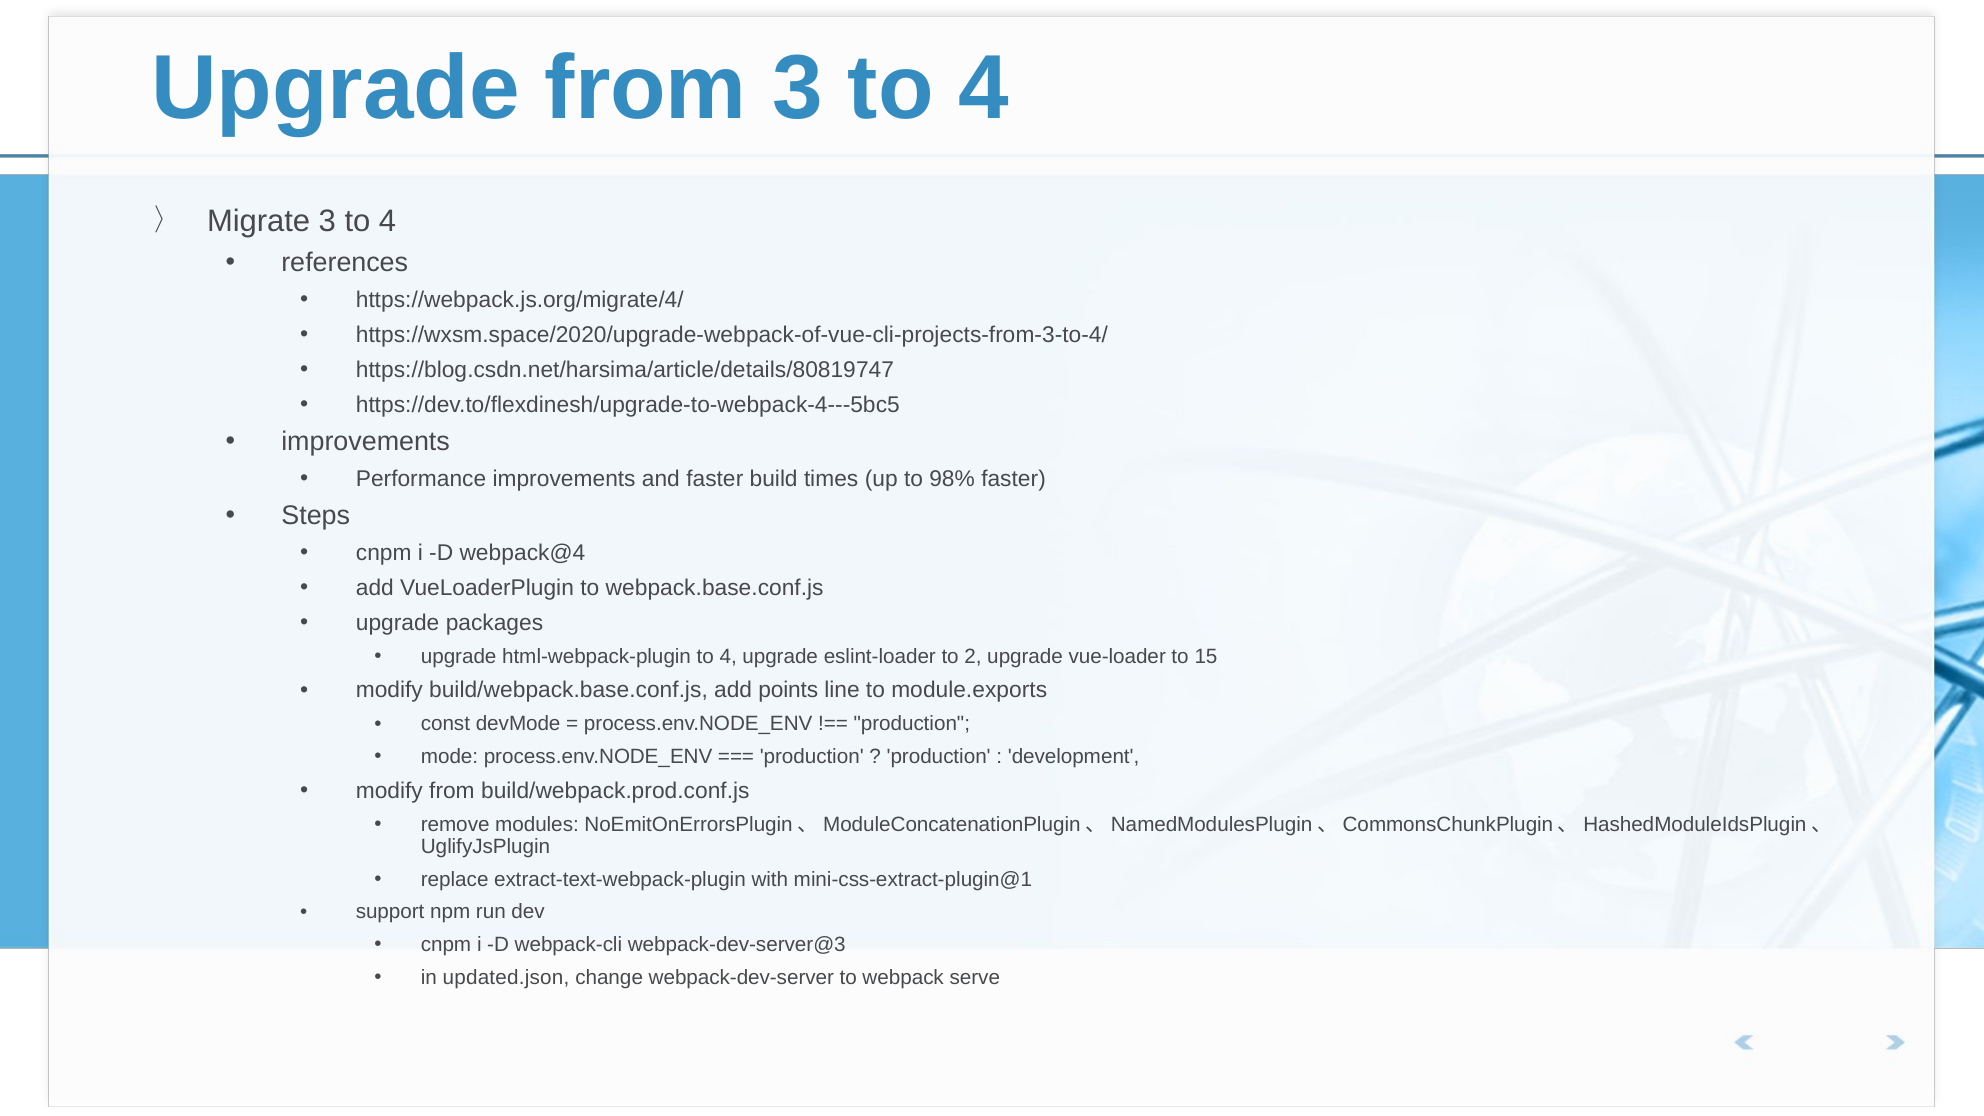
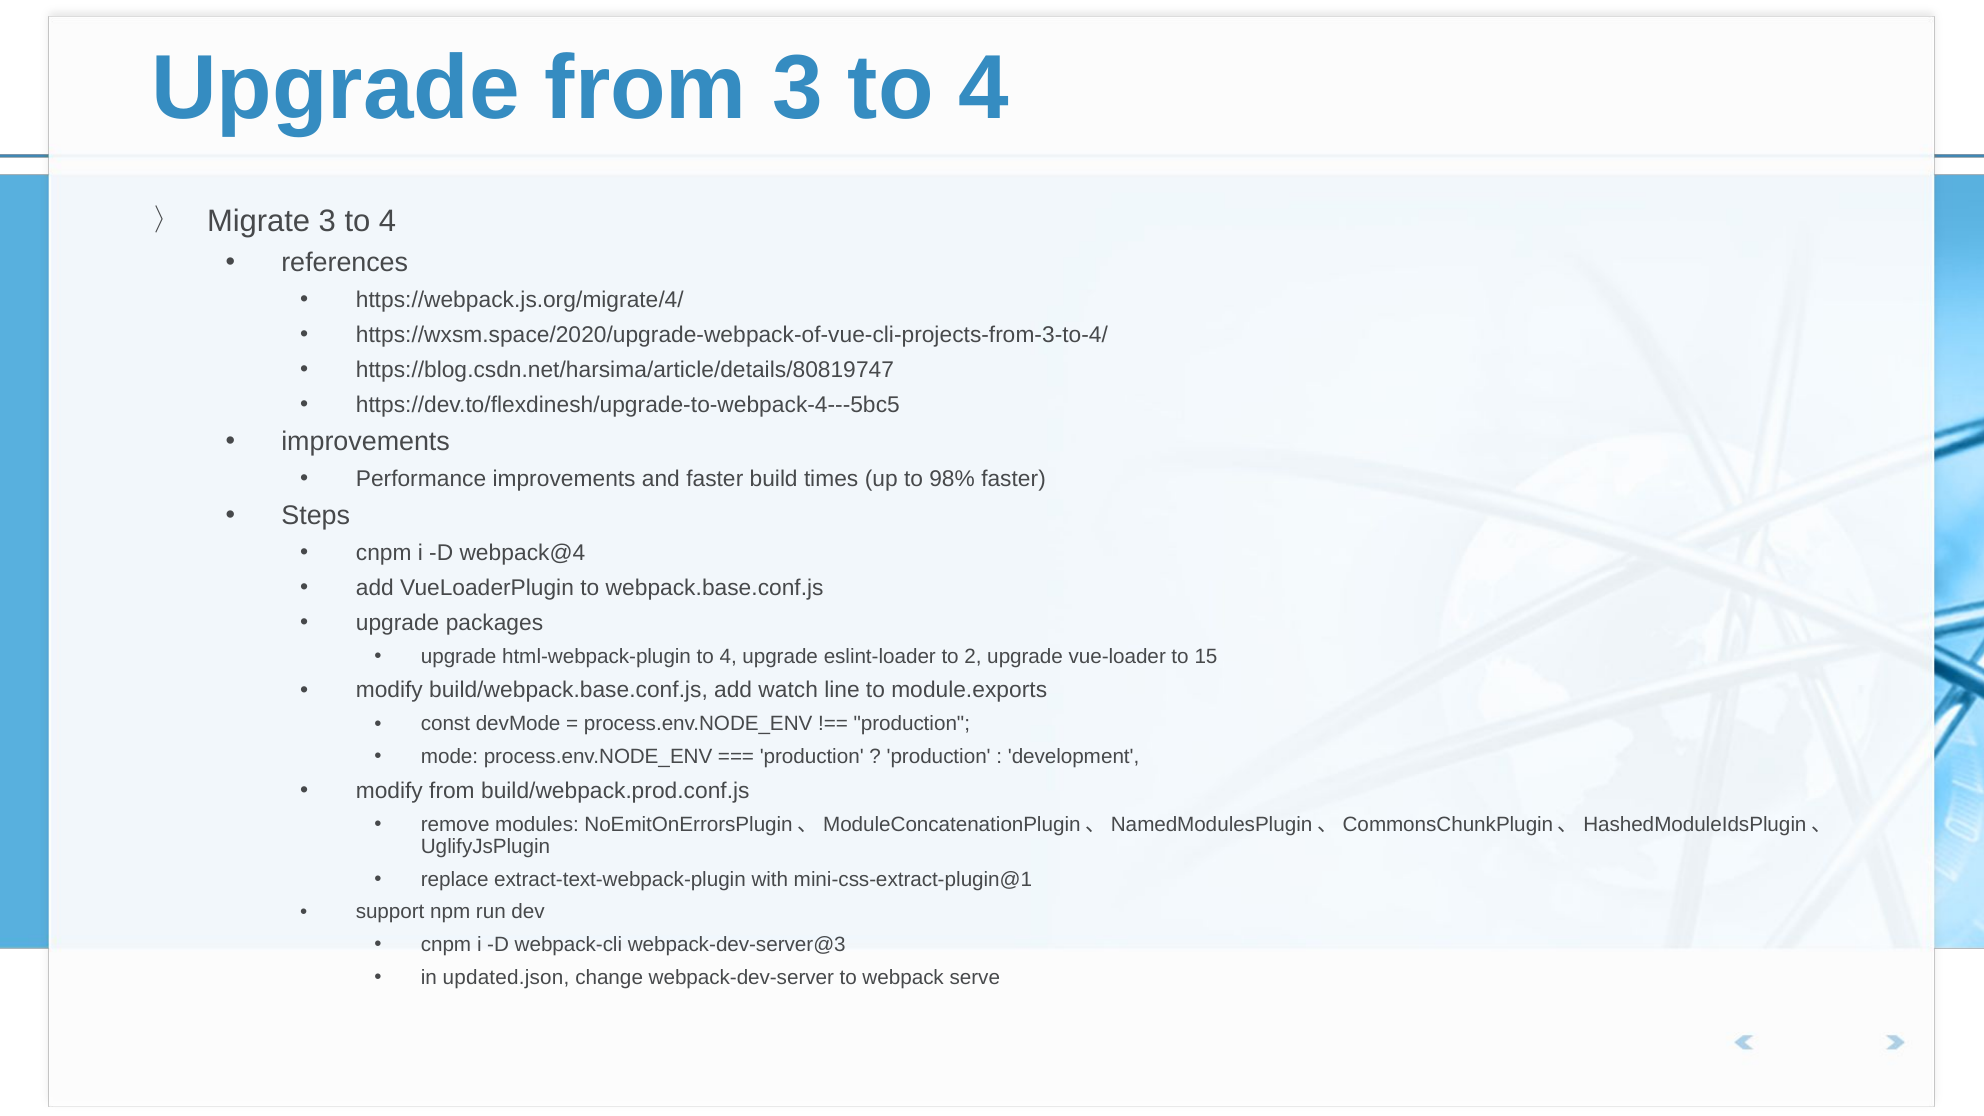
points: points -> watch
